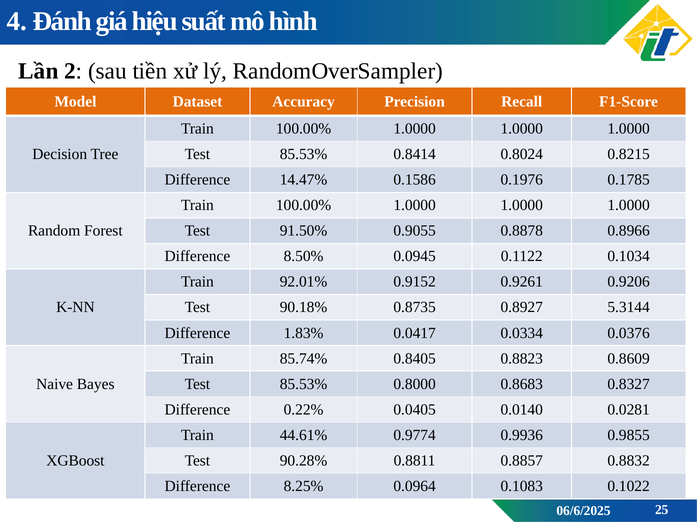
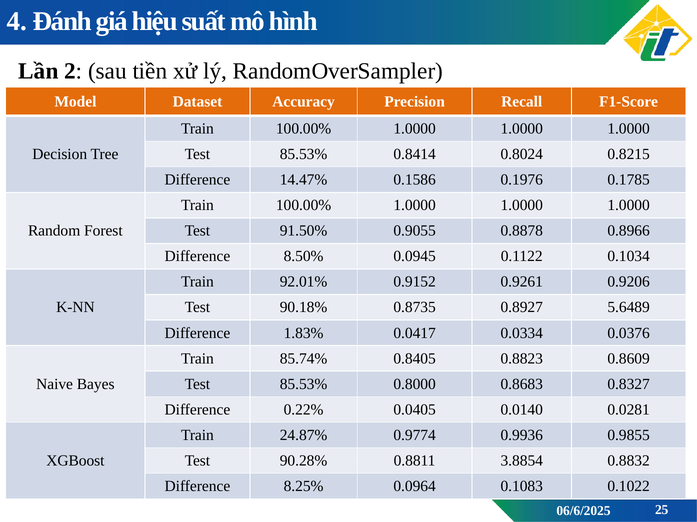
5.3144: 5.3144 -> 5.6489
44.61%: 44.61% -> 24.87%
0.8857: 0.8857 -> 3.8854
